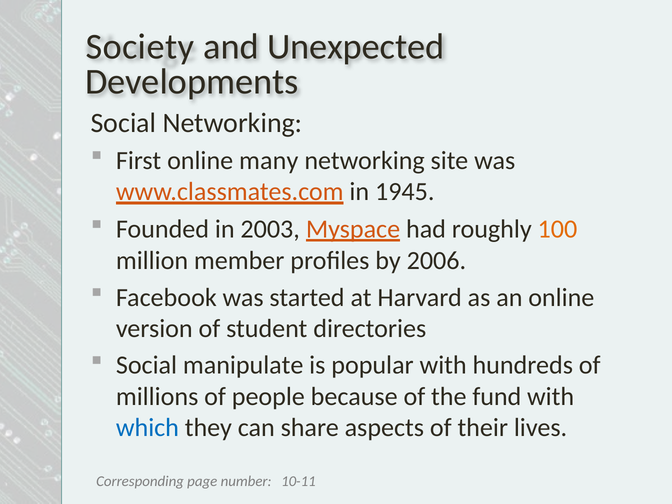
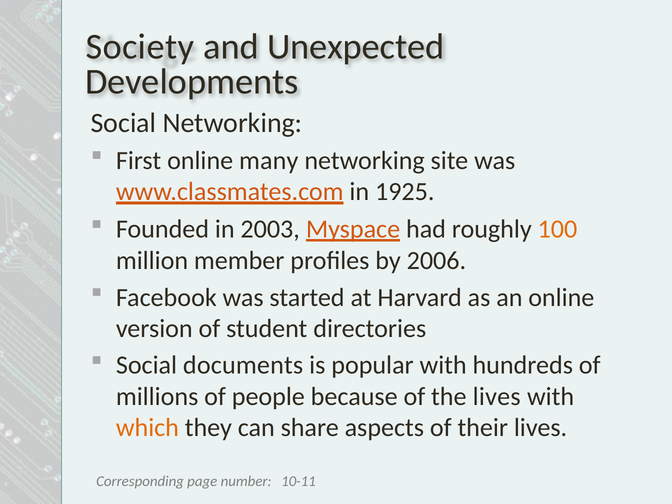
1945: 1945 -> 1925
manipulate: manipulate -> documents
the fund: fund -> lives
which colour: blue -> orange
